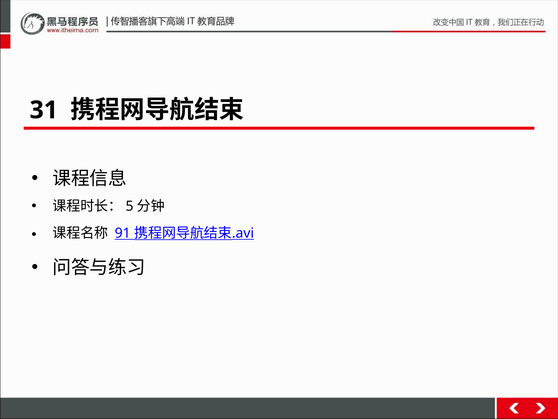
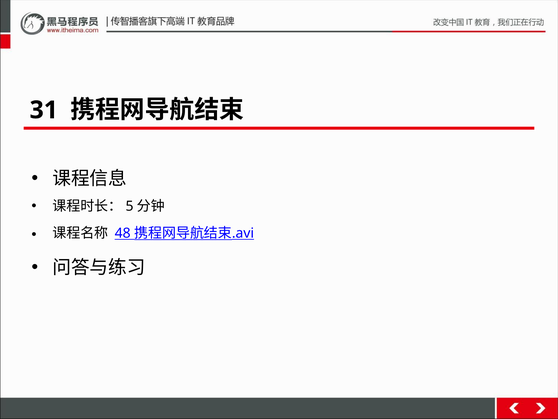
91: 91 -> 48
